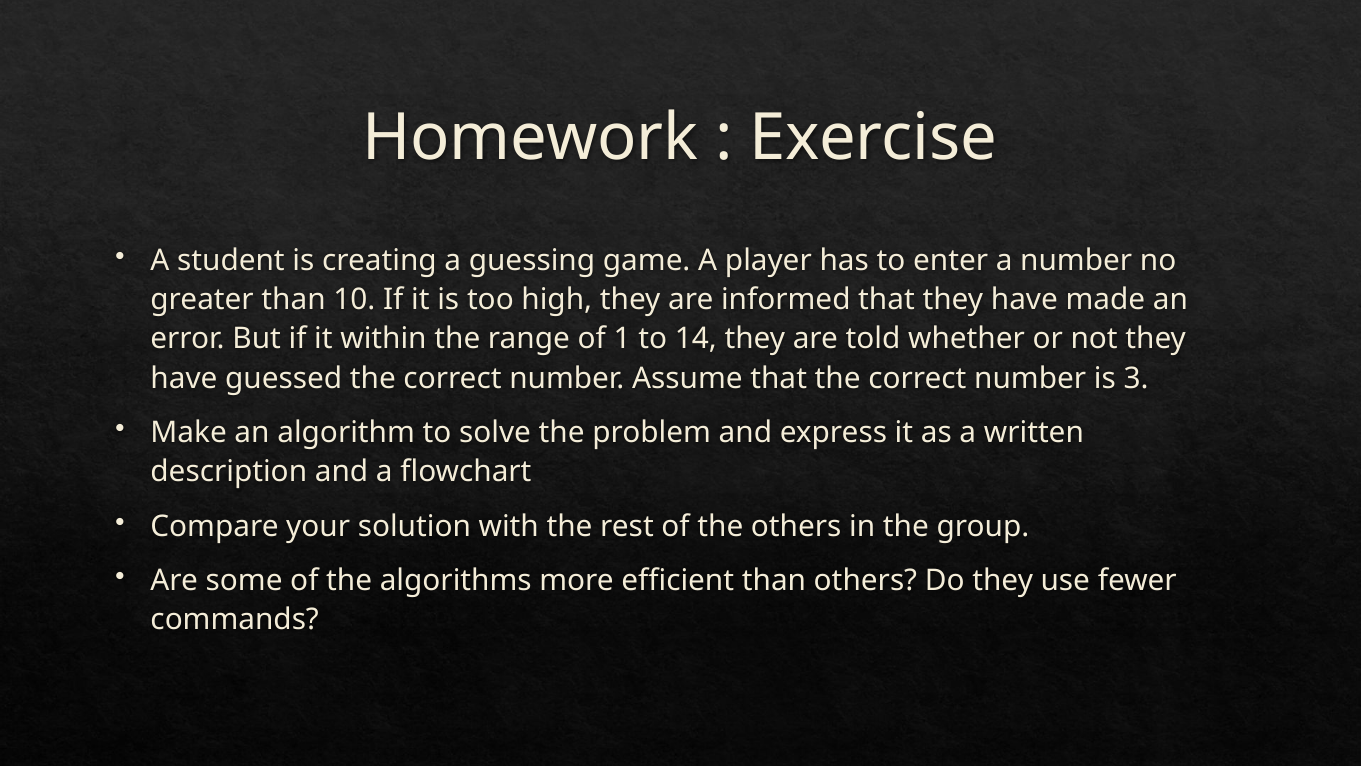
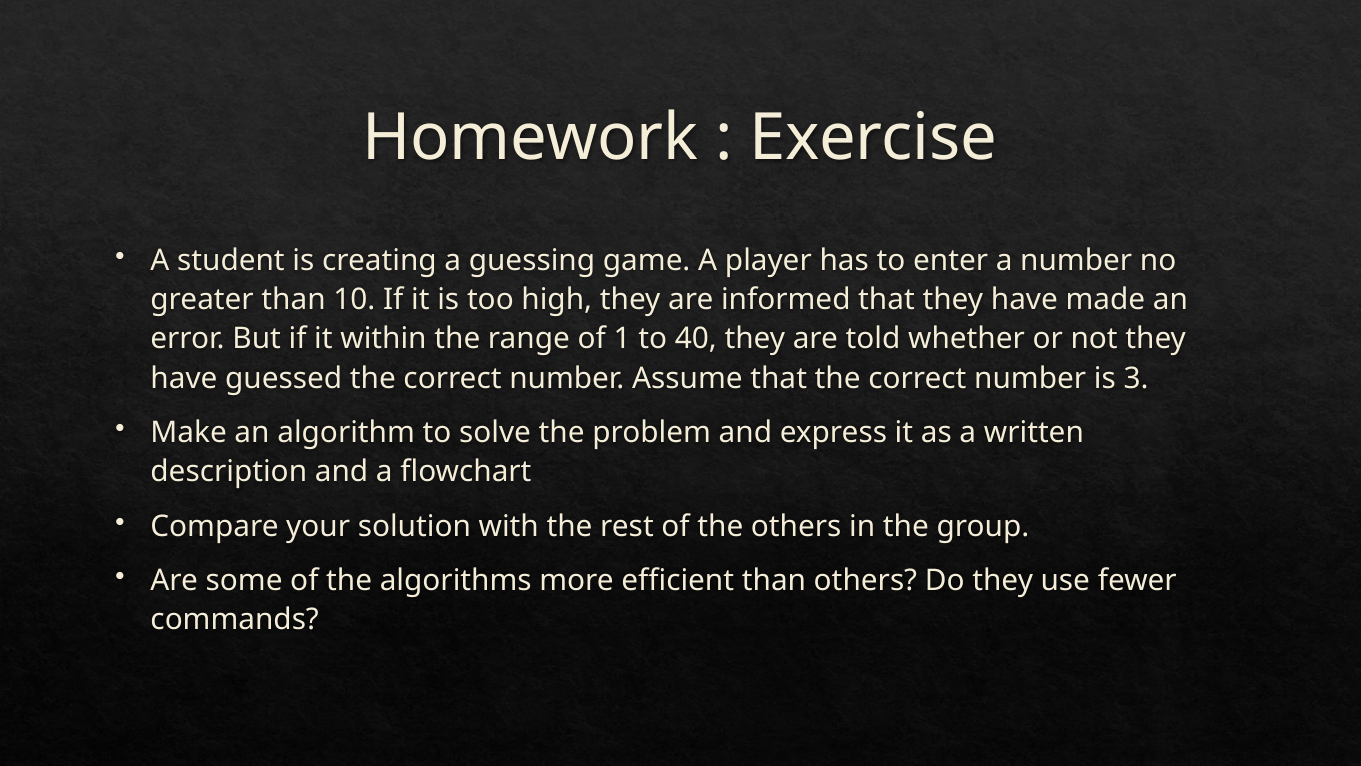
14: 14 -> 40
